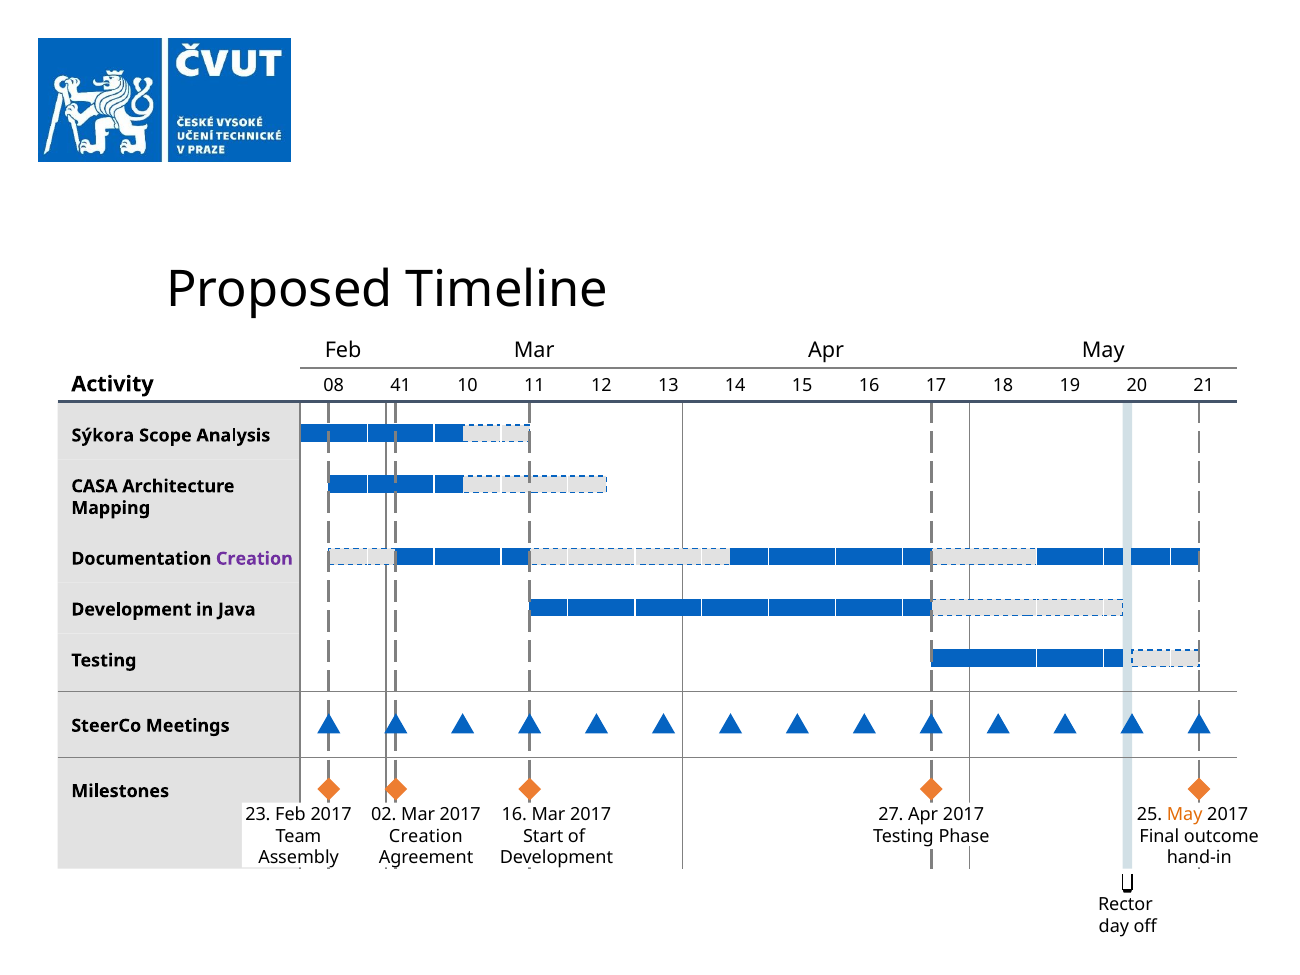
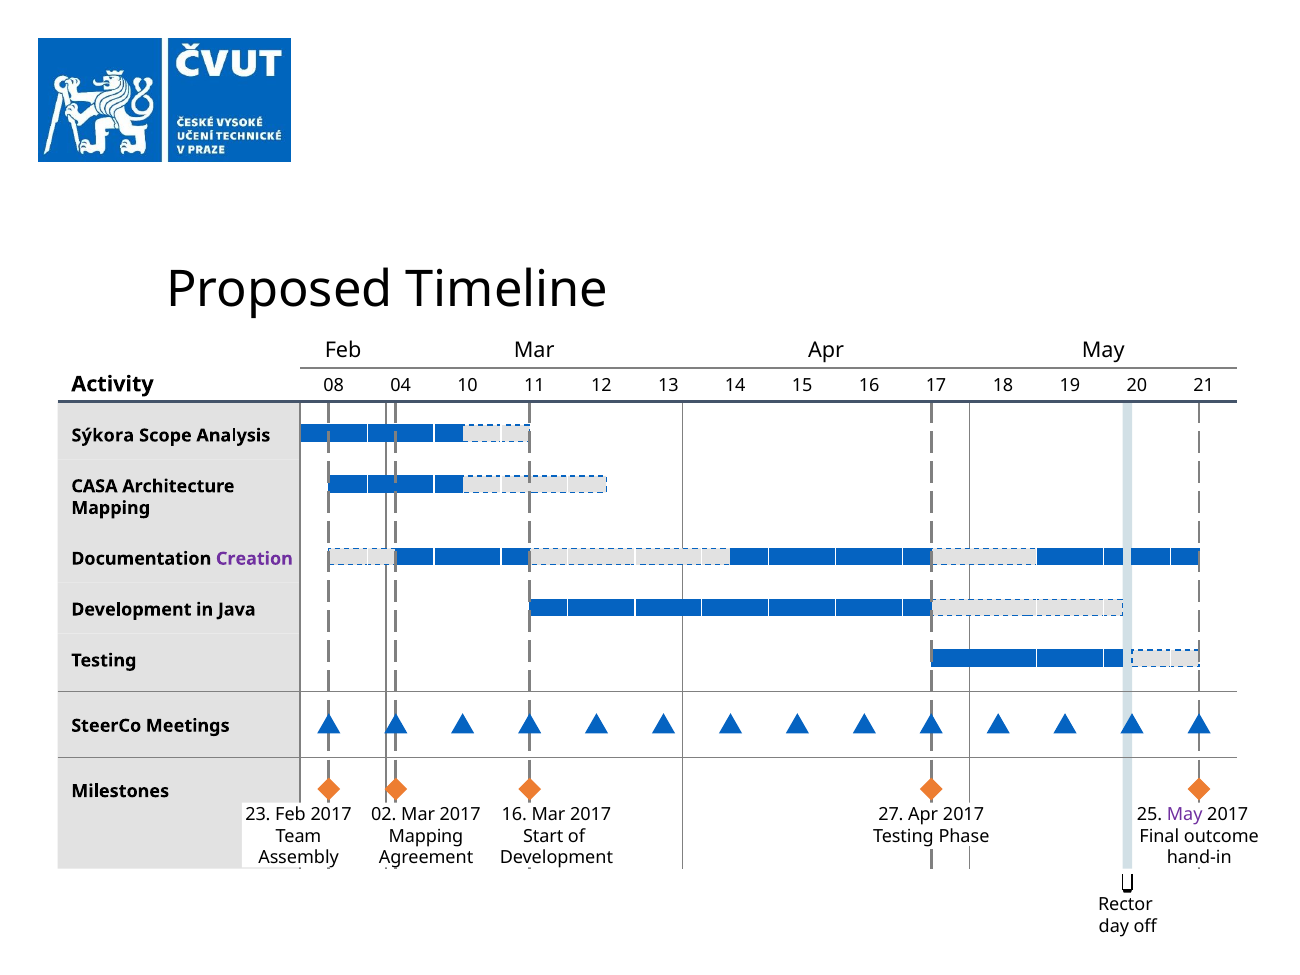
41: 41 -> 04
May at (1185, 815) colour: orange -> purple
Creation at (426, 836): Creation -> Mapping
